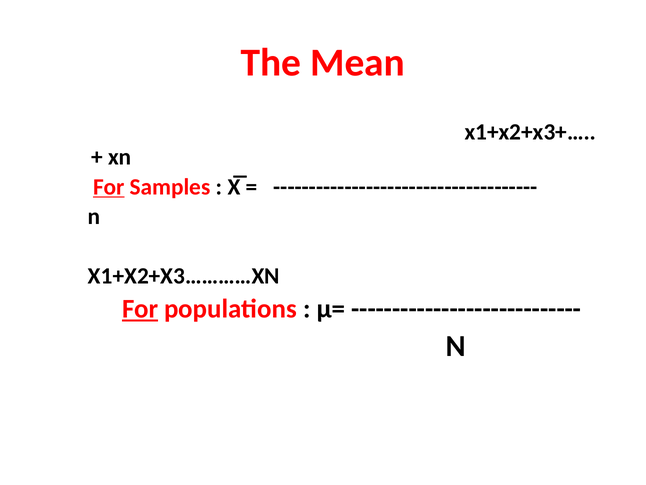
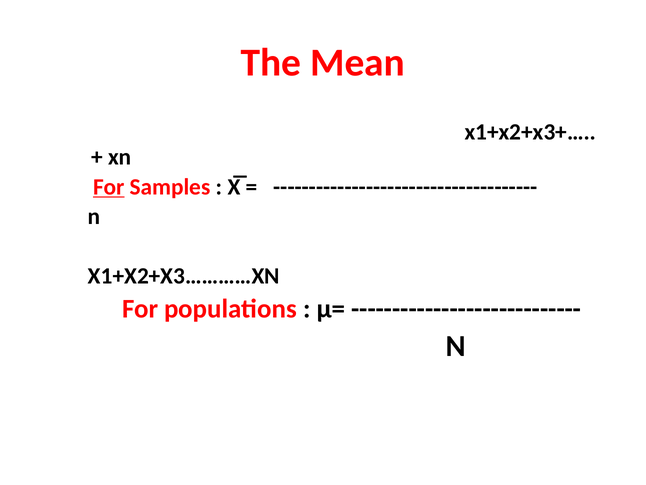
For at (140, 309) underline: present -> none
